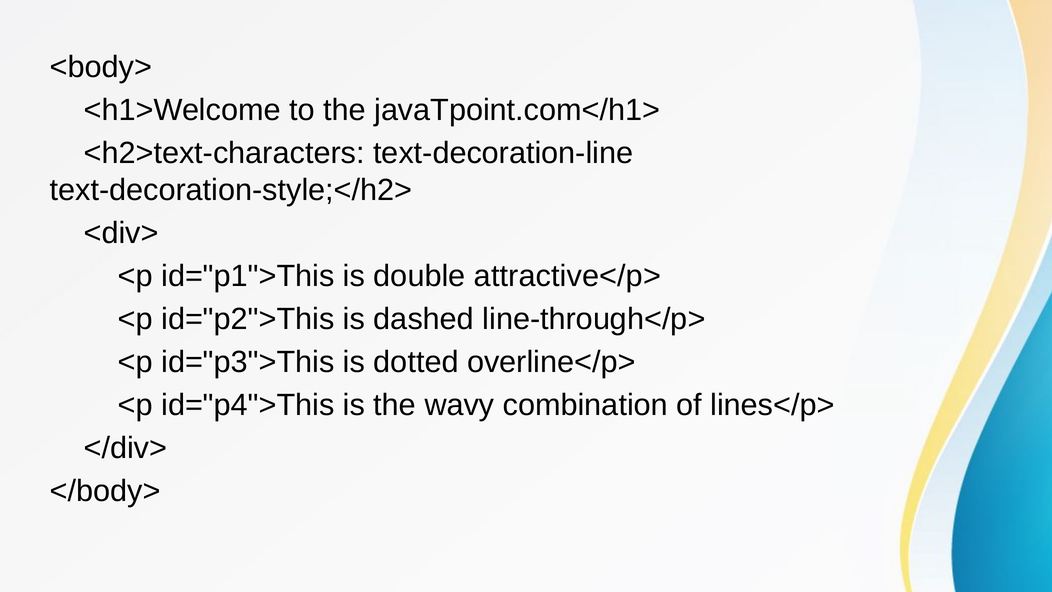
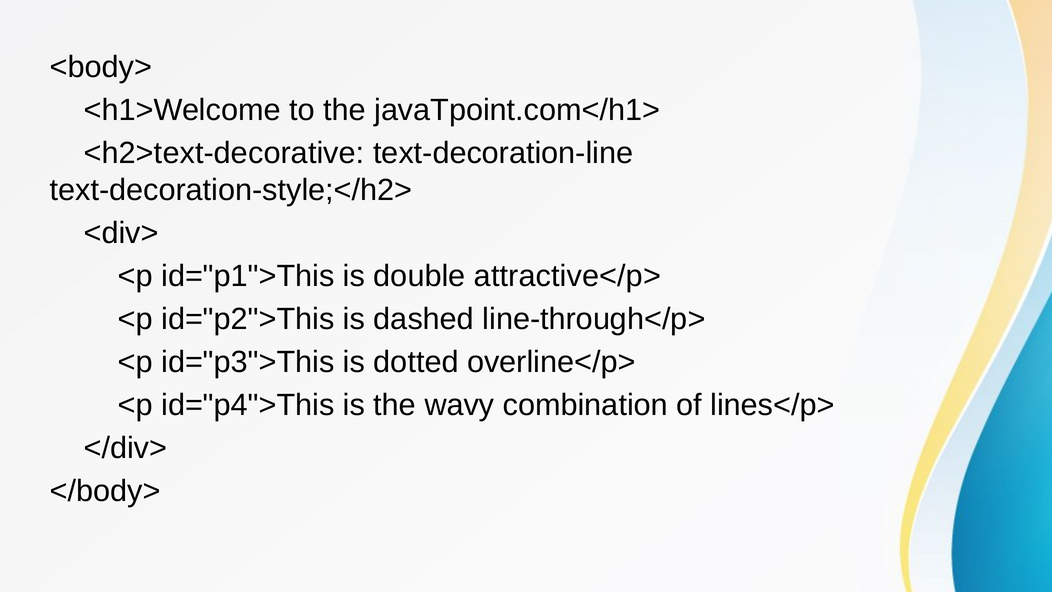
<h2>text-characters: <h2>text-characters -> <h2>text-decorative
